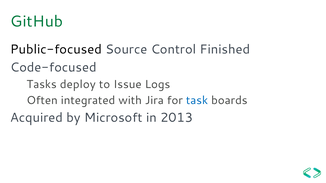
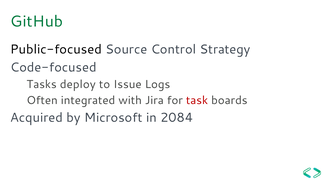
Finished: Finished -> Strategy
task colour: blue -> red
2013: 2013 -> 2084
